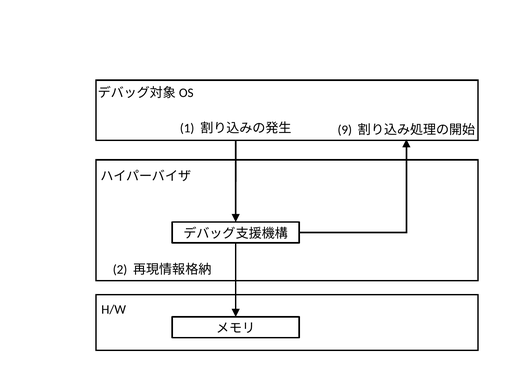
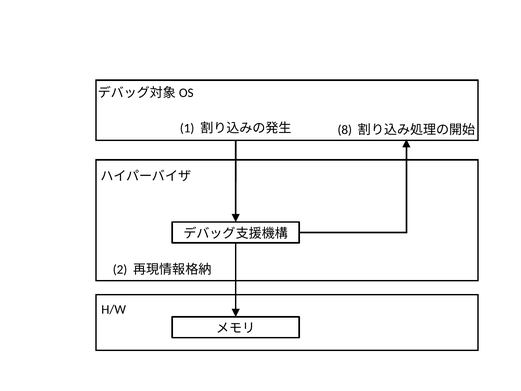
9: 9 -> 8
